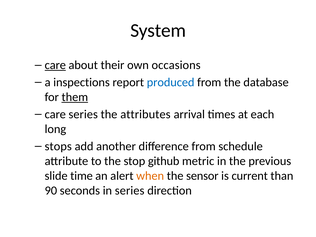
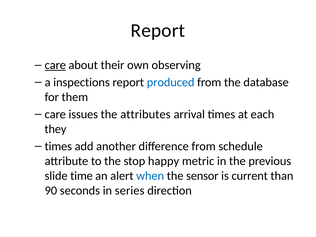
System at (158, 31): System -> Report
occasions: occasions -> observing
them underline: present -> none
care series: series -> issues
long: long -> they
stops at (58, 146): stops -> times
github: github -> happy
when colour: orange -> blue
